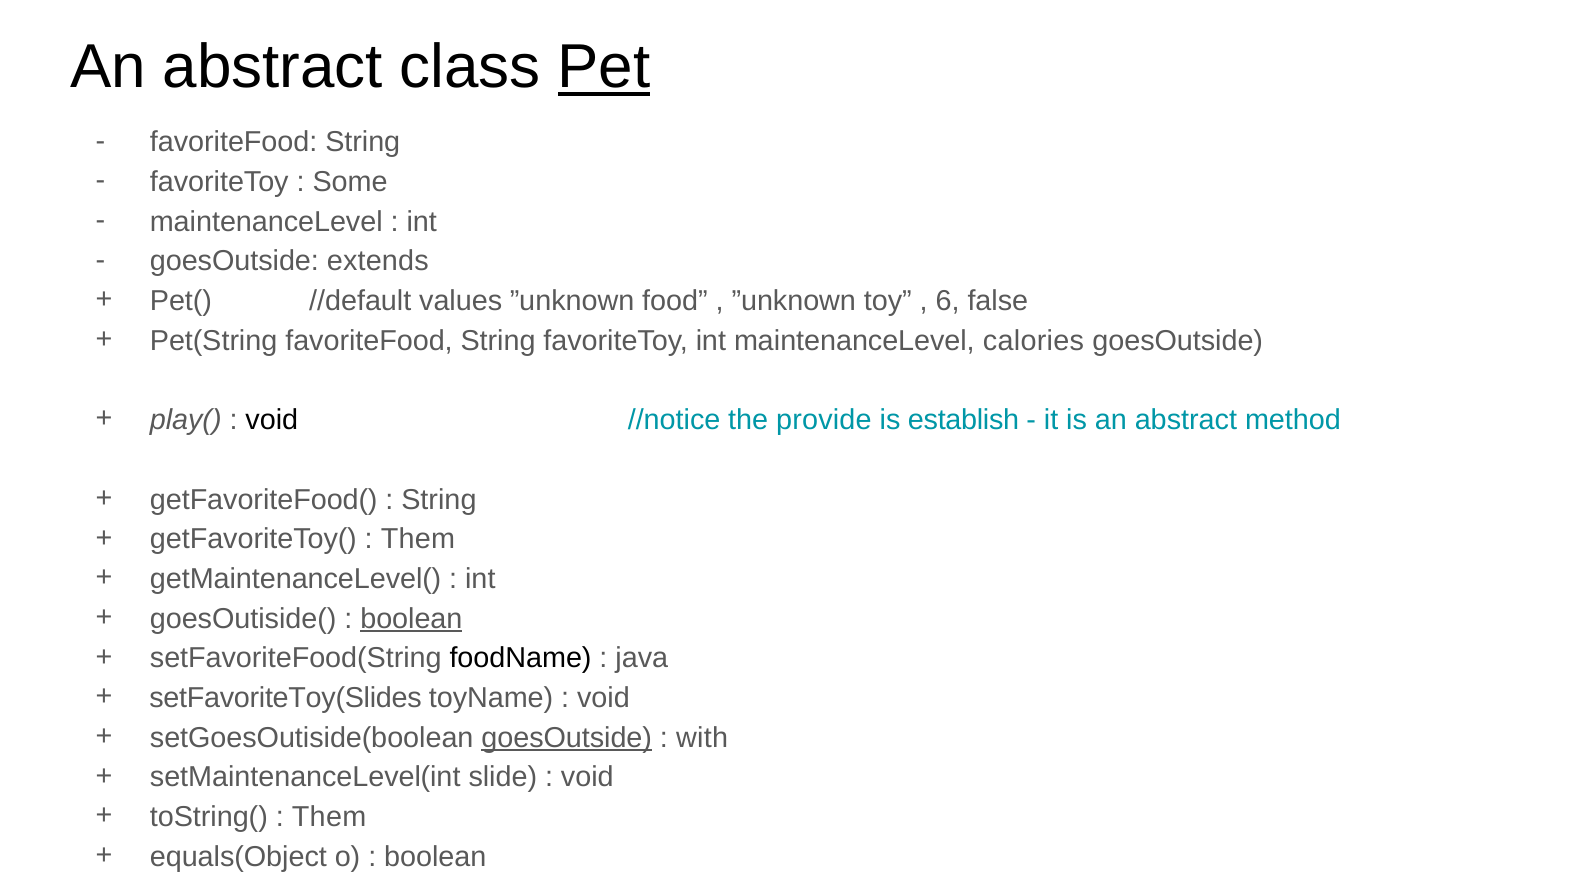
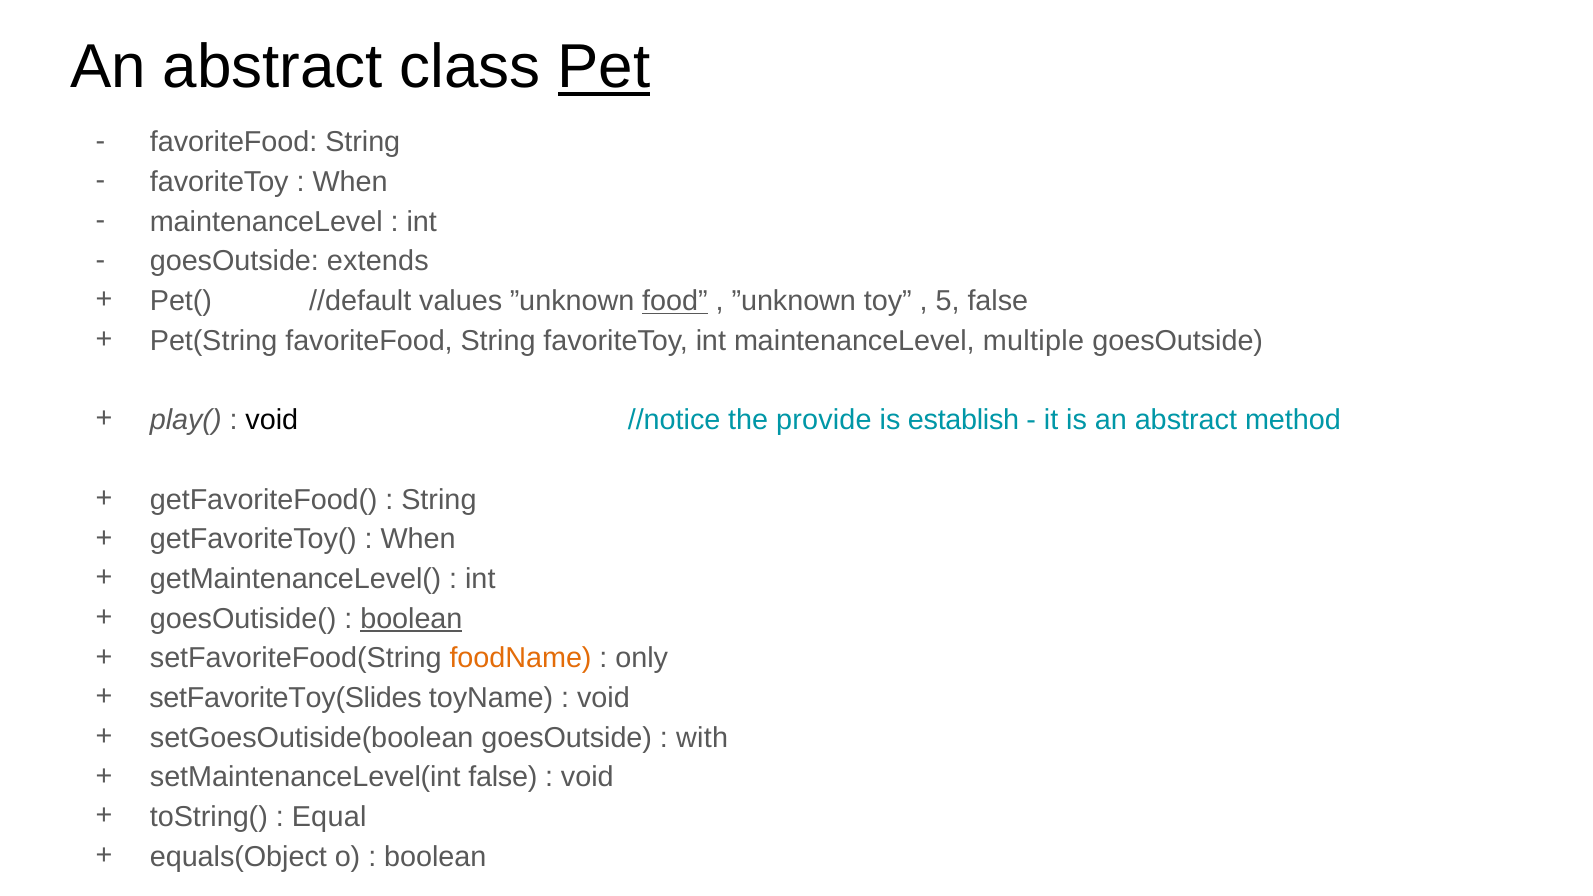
Some at (350, 182): Some -> When
food underline: none -> present
6: 6 -> 5
calories: calories -> multiple
Them at (418, 539): Them -> When
foodName colour: black -> orange
java: java -> only
goesOutside at (567, 738) underline: present -> none
setMaintenanceLevel(int slide: slide -> false
Them at (329, 817): Them -> Equal
